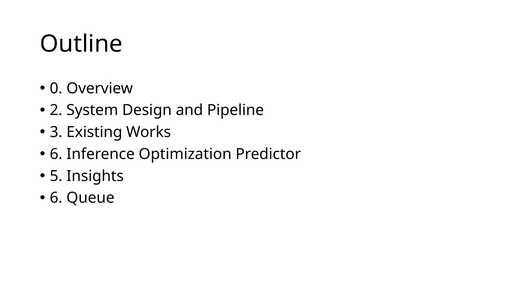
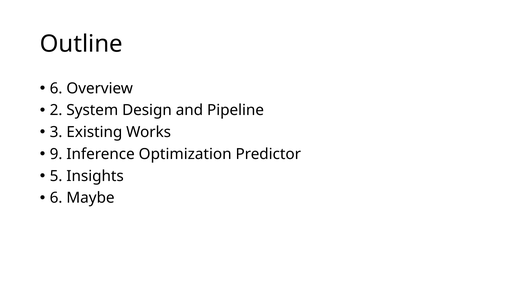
0 at (56, 88): 0 -> 6
6 at (56, 154): 6 -> 9
Queue: Queue -> Maybe
